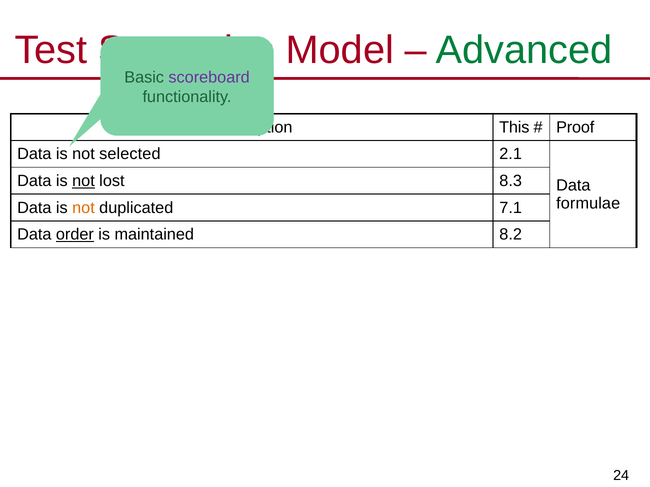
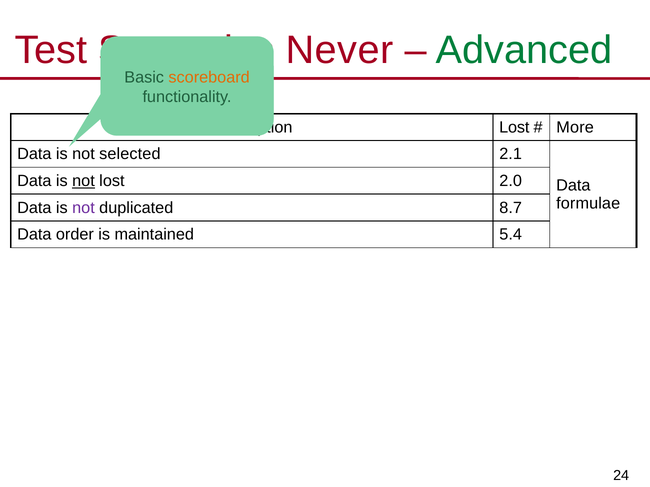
Model: Model -> Never
scoreboard colour: purple -> orange
This at (514, 127): This -> Lost
Proof: Proof -> More
8.3: 8.3 -> 2.0
not at (83, 208) colour: orange -> purple
7.1: 7.1 -> 8.7
order underline: present -> none
8.2: 8.2 -> 5.4
